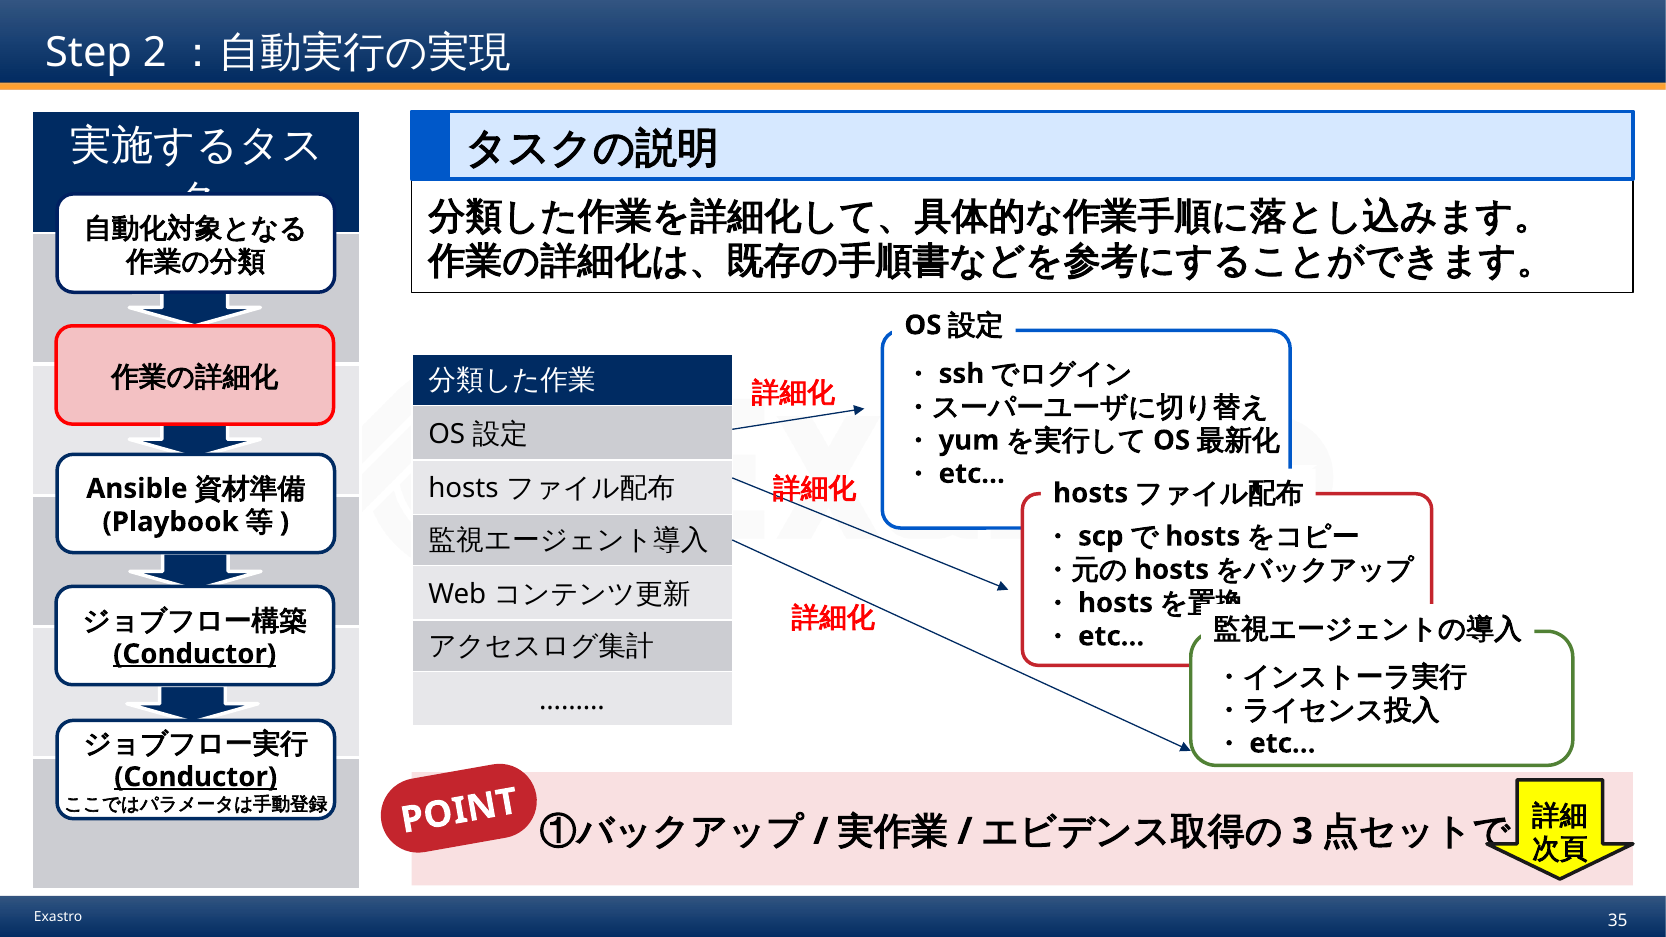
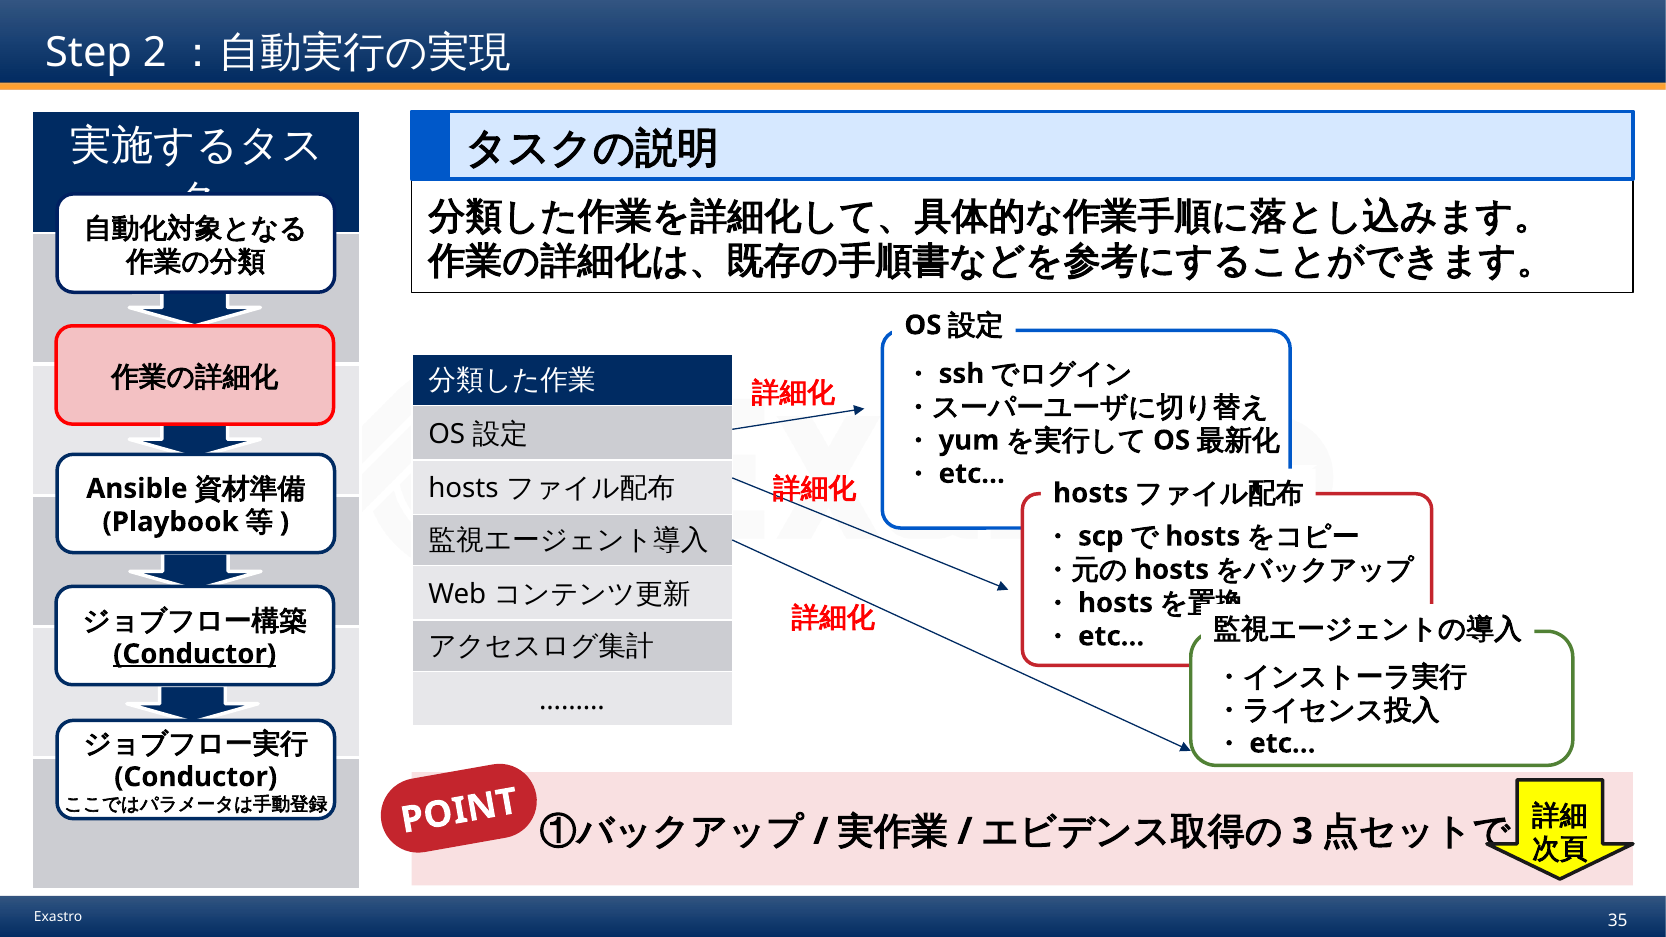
Conductor at (196, 777) underline: present -> none
